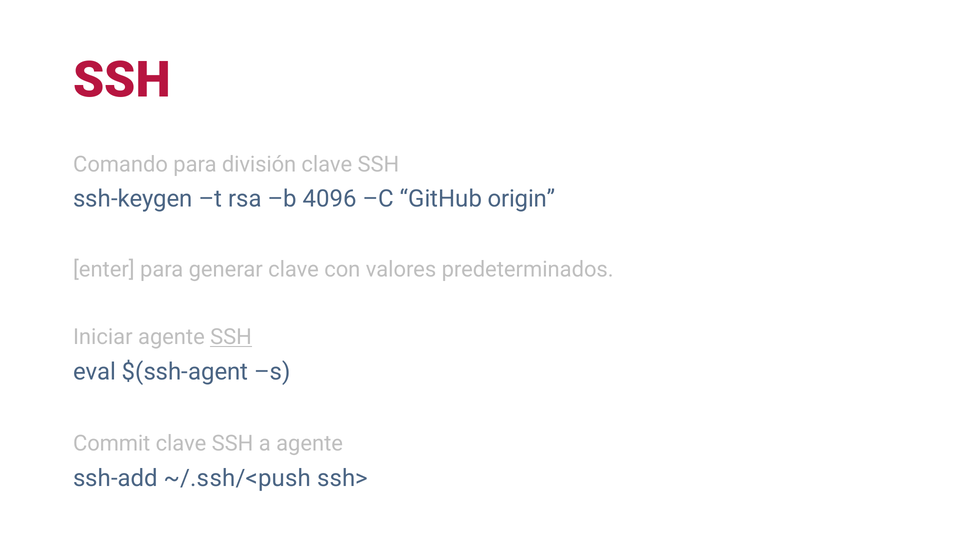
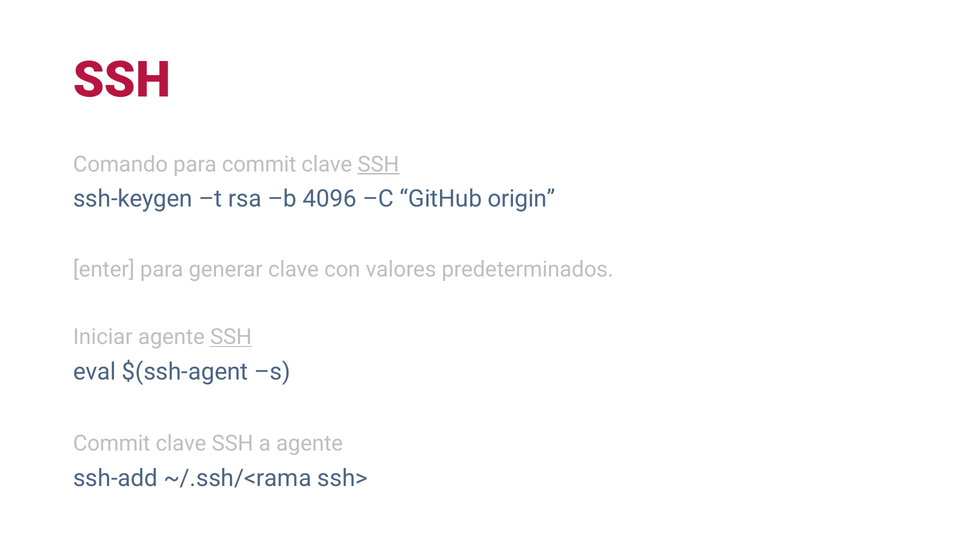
para división: división -> commit
SSH at (378, 164) underline: none -> present
~/.ssh/<push: ~/.ssh/<push -> ~/.ssh/<rama
